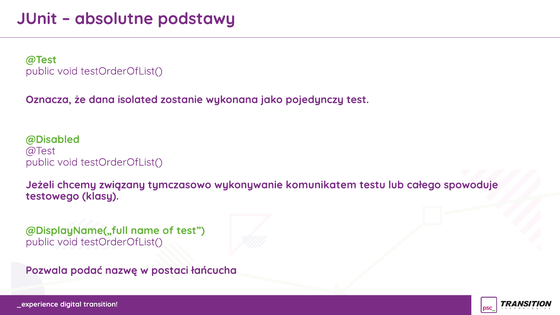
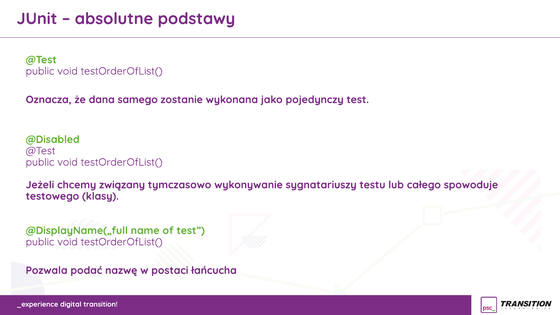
isolated: isolated -> samego
komunikatem: komunikatem -> sygnatariuszy
